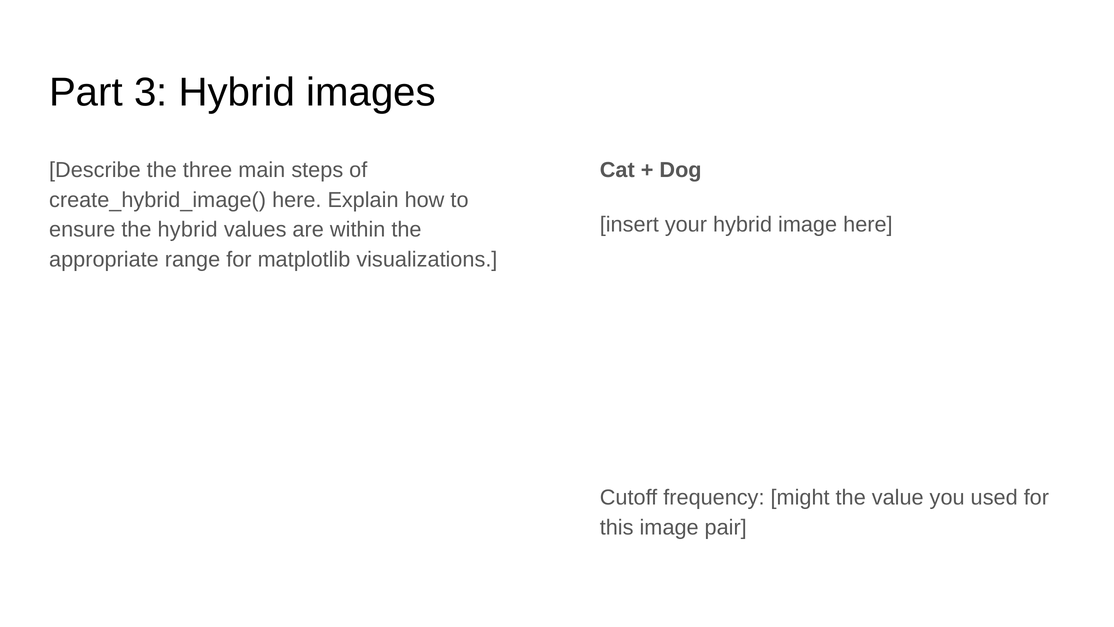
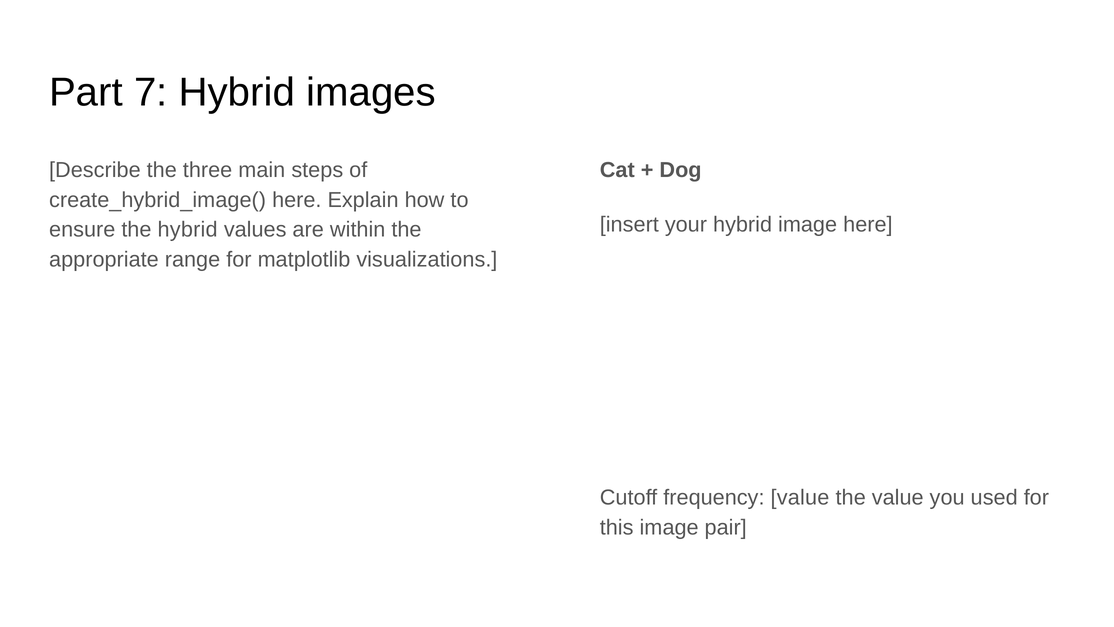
3: 3 -> 7
frequency might: might -> value
